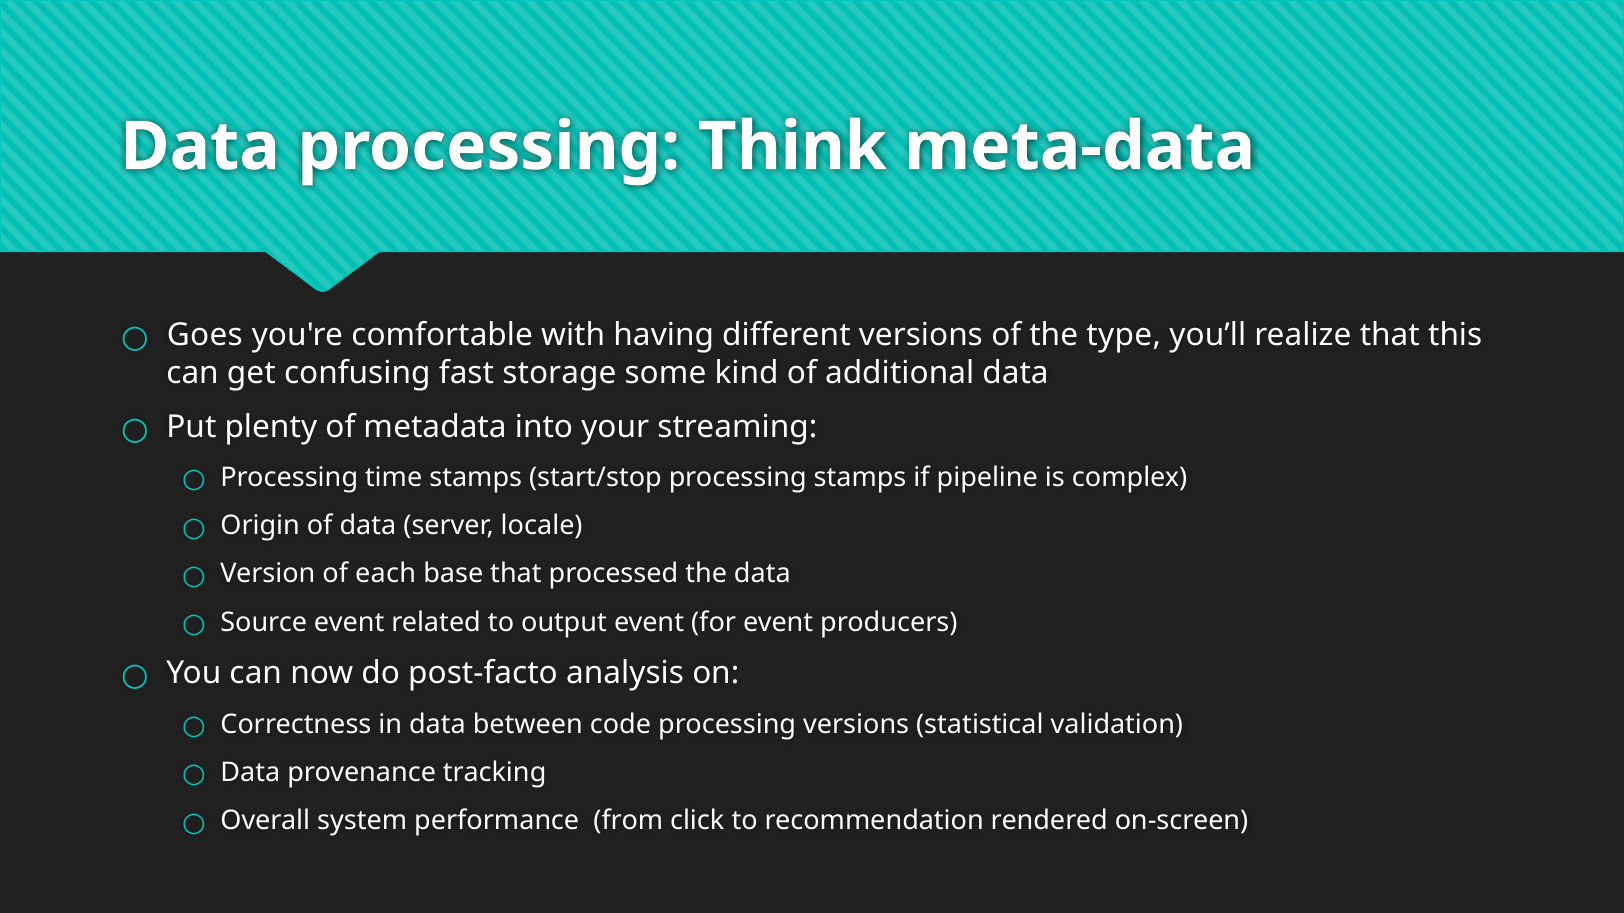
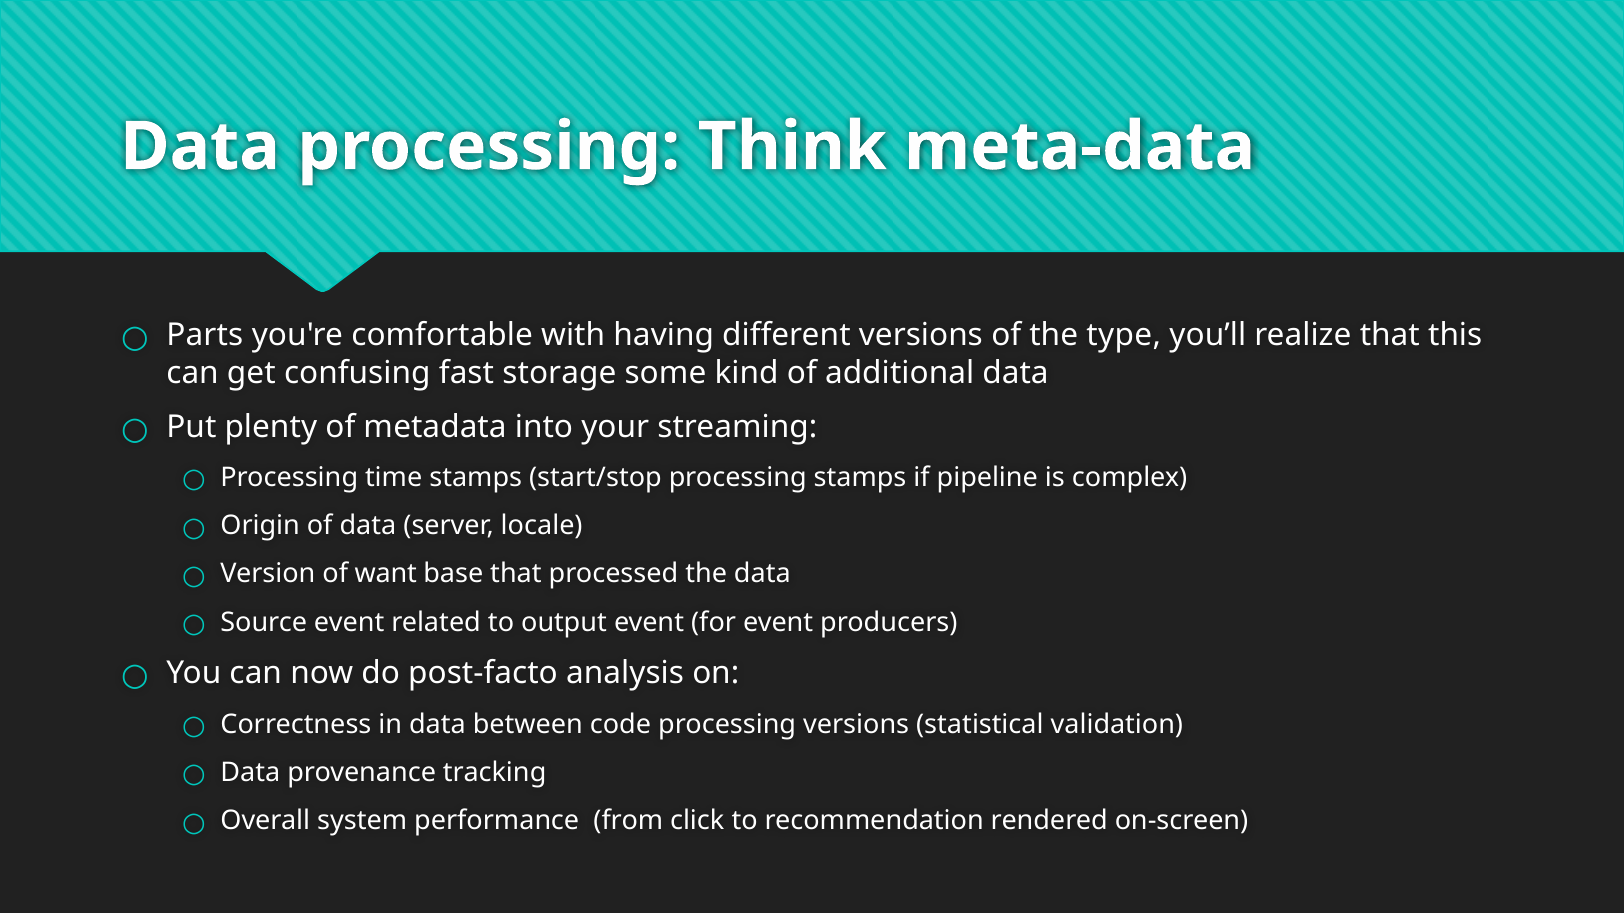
Goes: Goes -> Parts
each: each -> want
